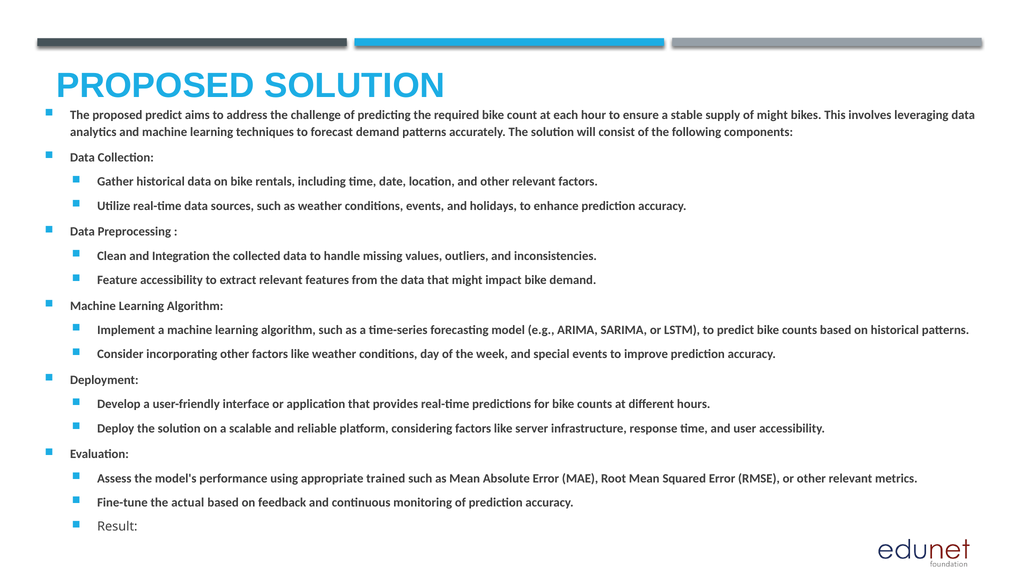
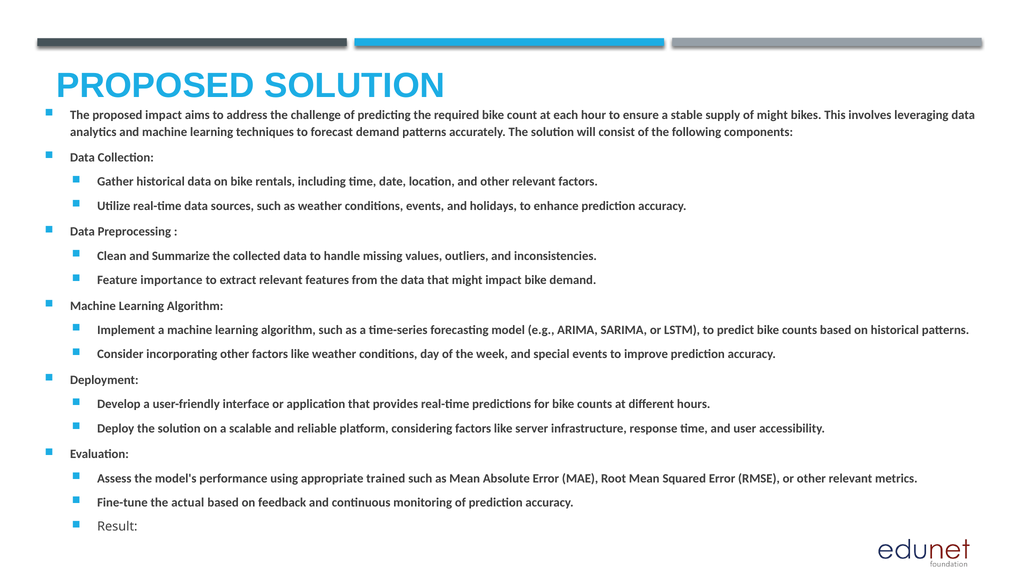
proposed predict: predict -> impact
Integration: Integration -> Summarize
Feature accessibility: accessibility -> importance
